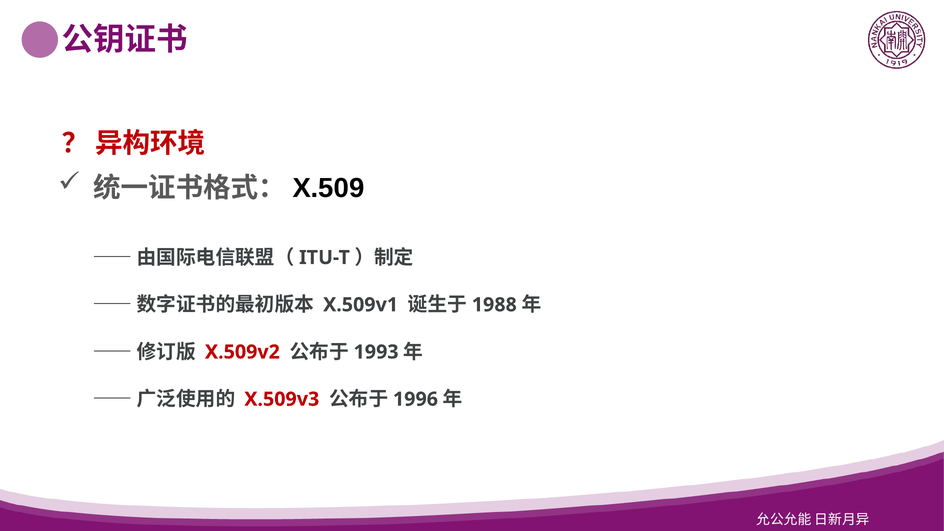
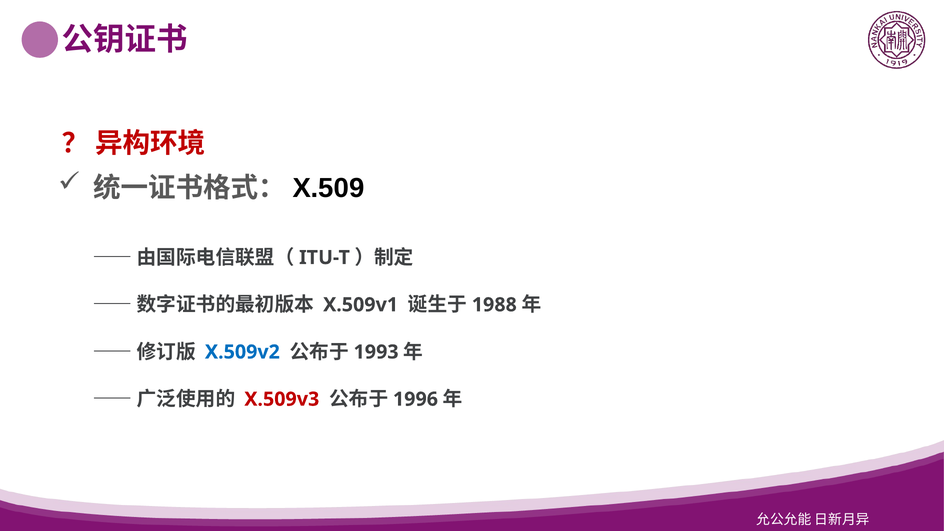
X.509v2 colour: red -> blue
